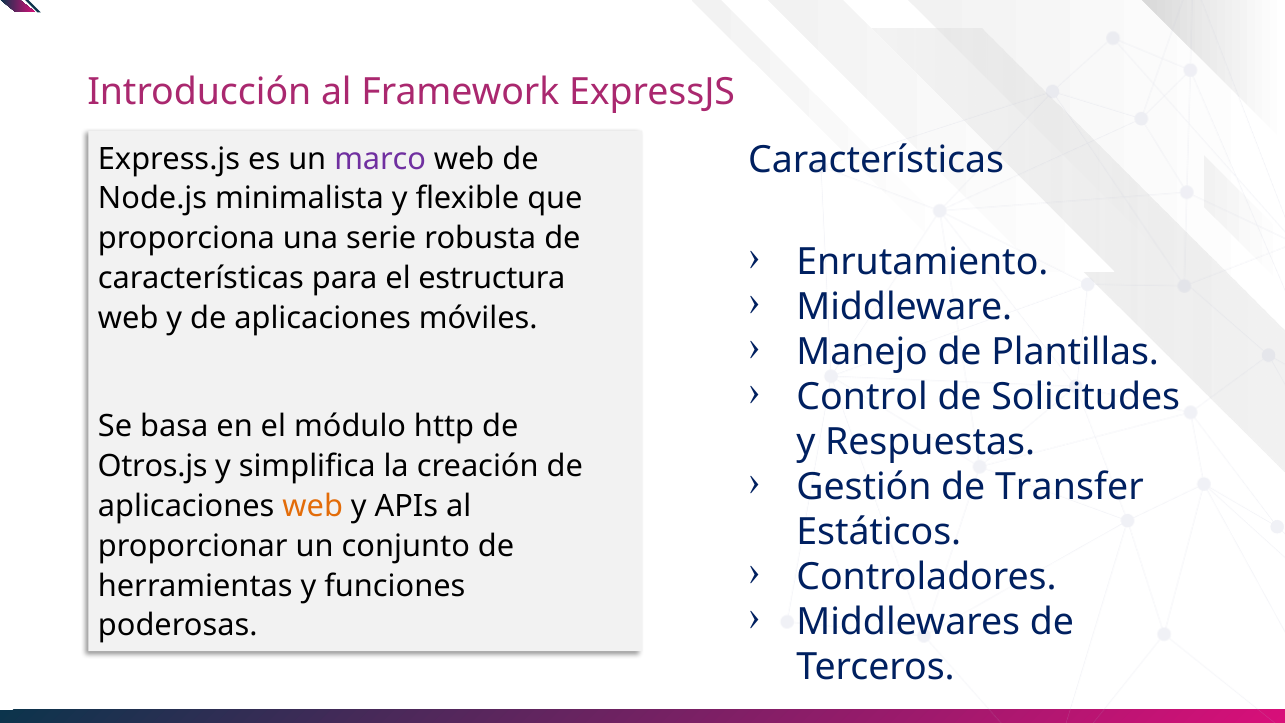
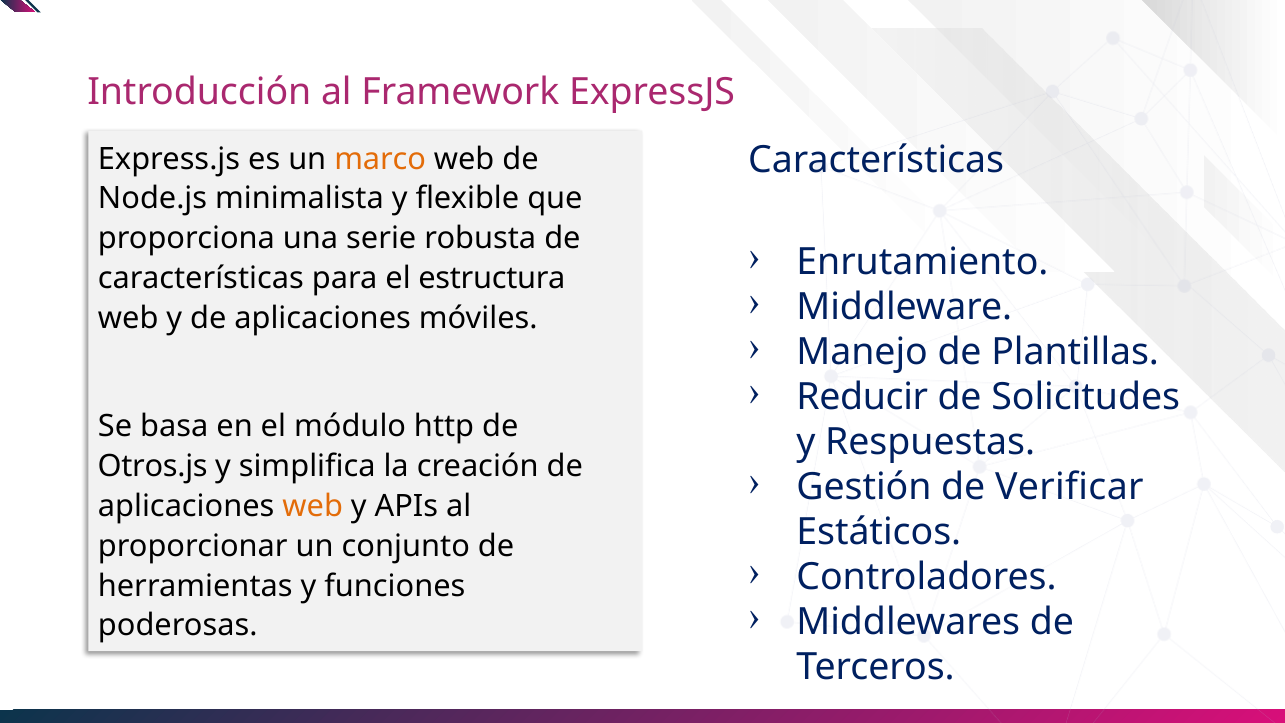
marco colour: purple -> orange
Control: Control -> Reducir
Transfer: Transfer -> Verificar
